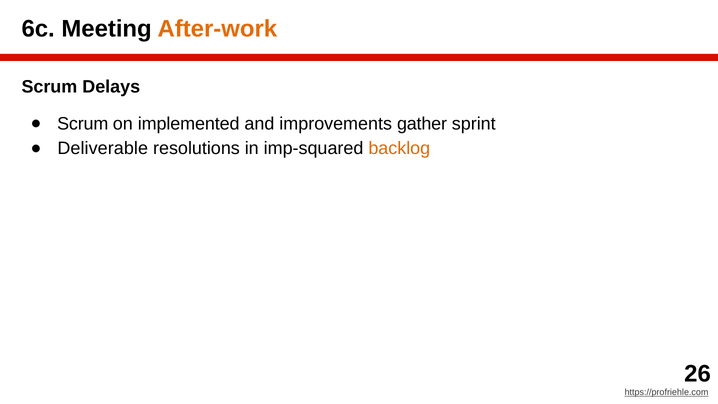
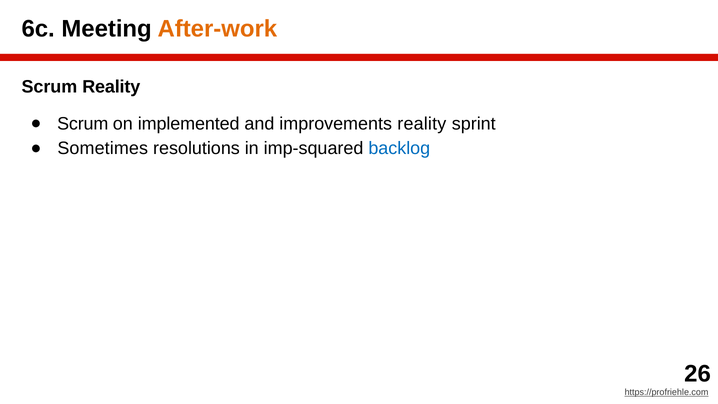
Scrum Delays: Delays -> Reality
improvements gather: gather -> reality
Deliverable: Deliverable -> Sometimes
backlog colour: orange -> blue
